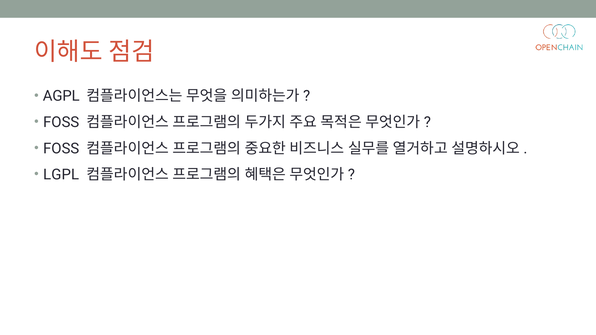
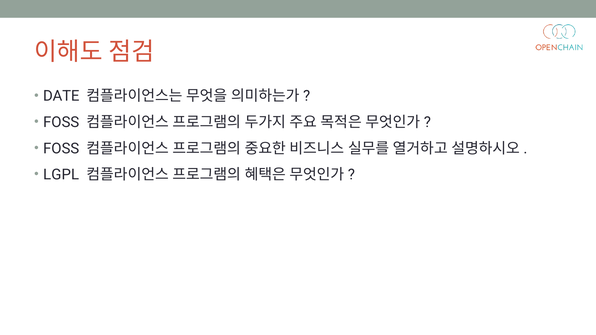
AGPL: AGPL -> DATE
